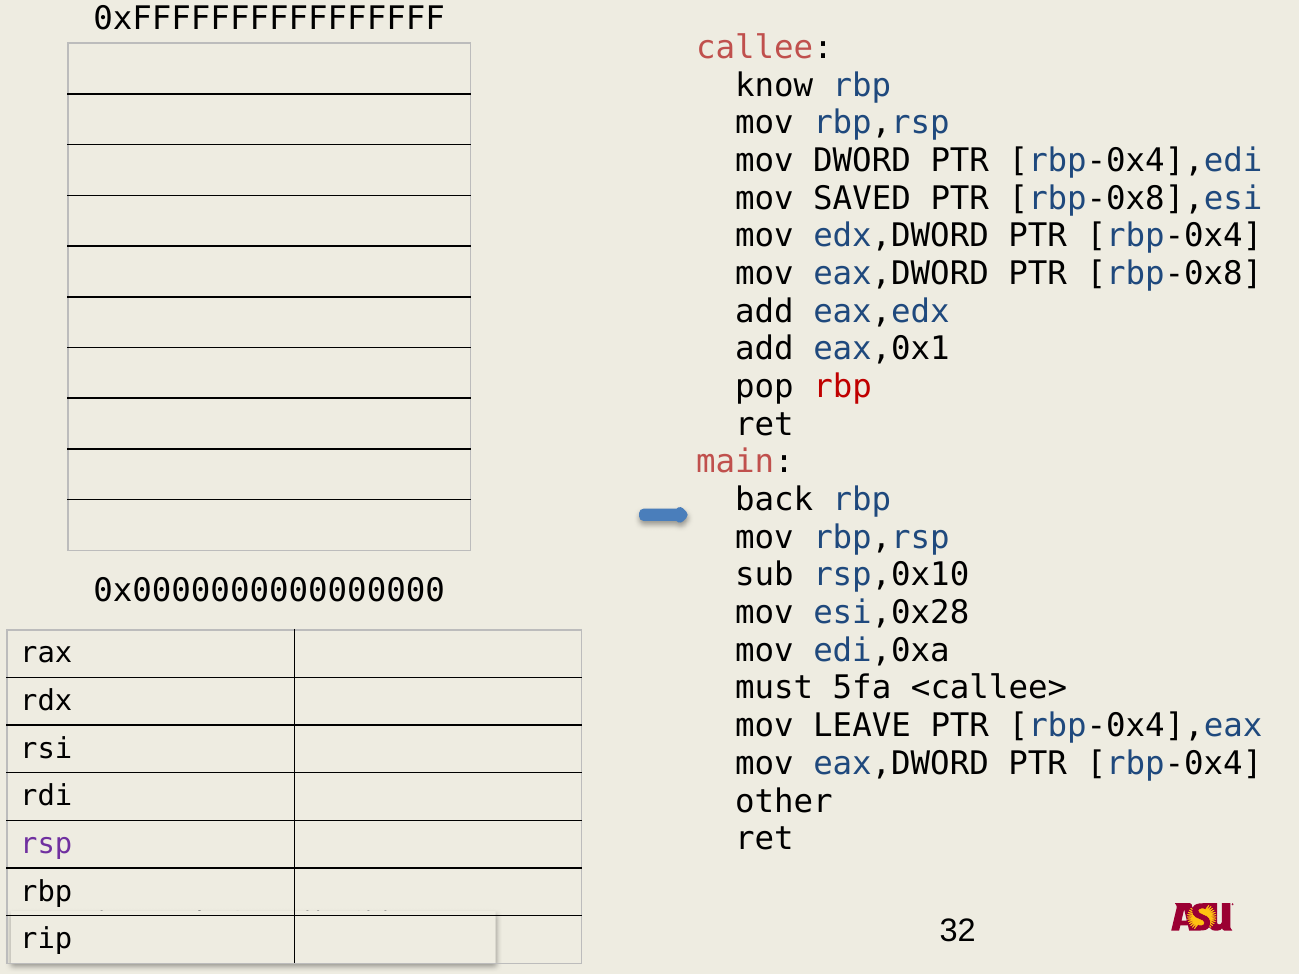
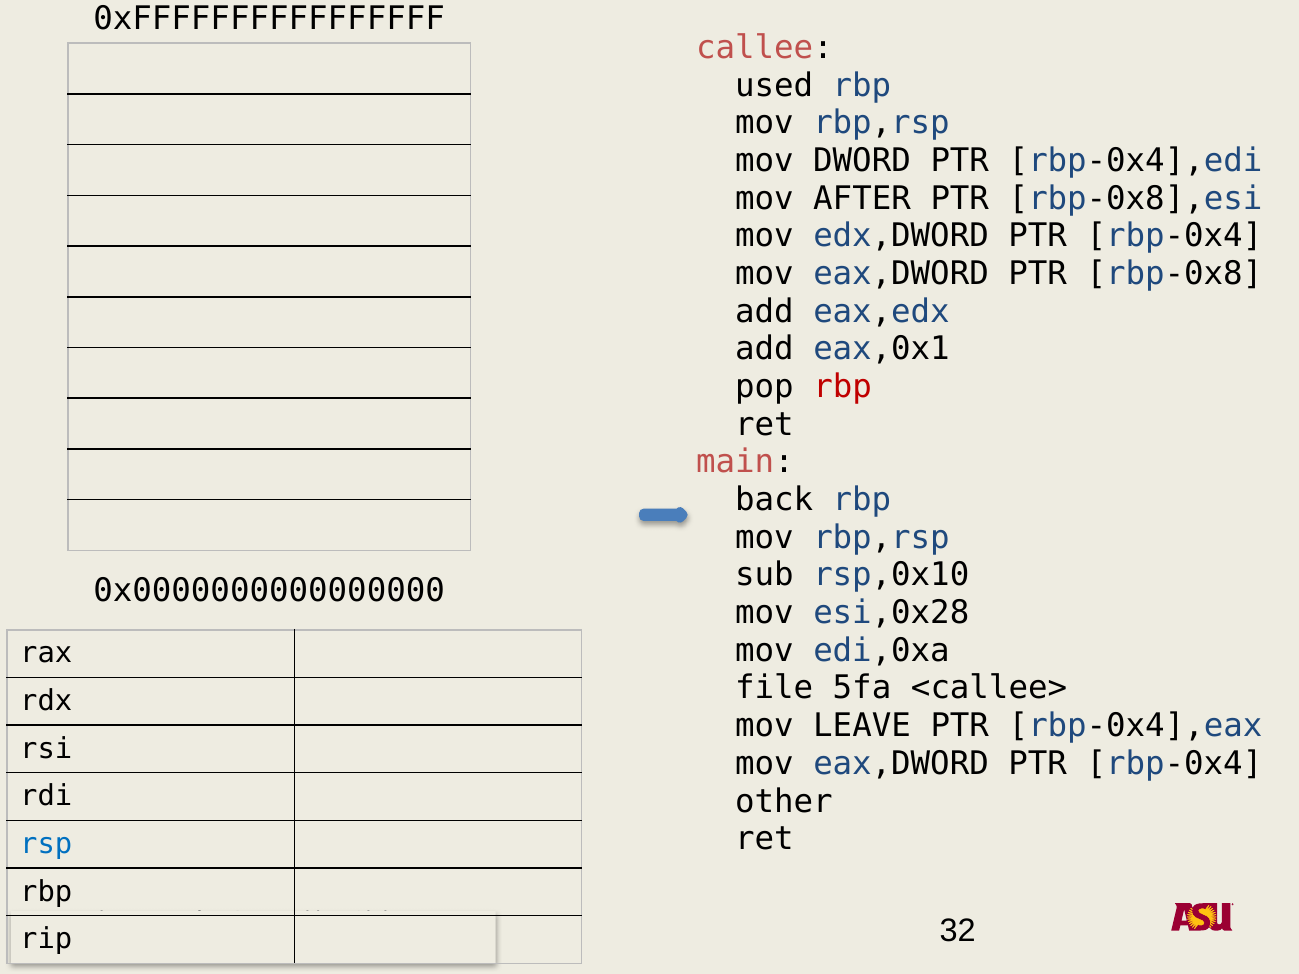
know: know -> used
SAVED: SAVED -> AFTER
must: must -> file
rsp colour: purple -> blue
